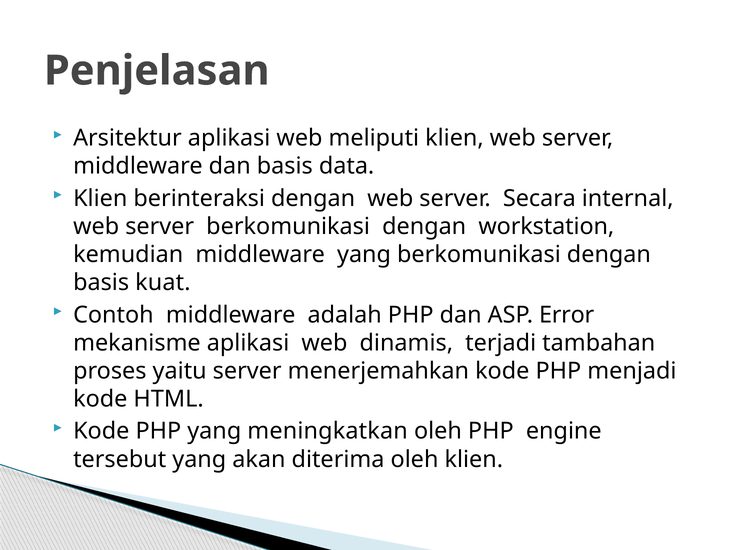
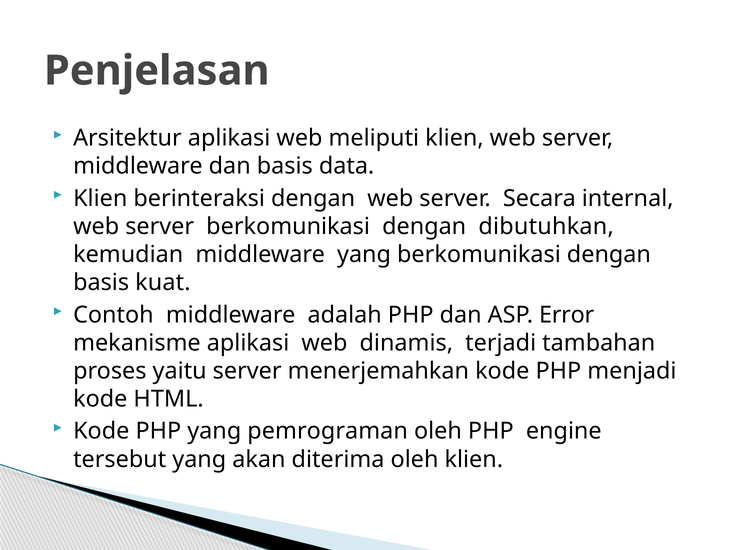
workstation: workstation -> dibutuhkan
meningkatkan: meningkatkan -> pemrograman
